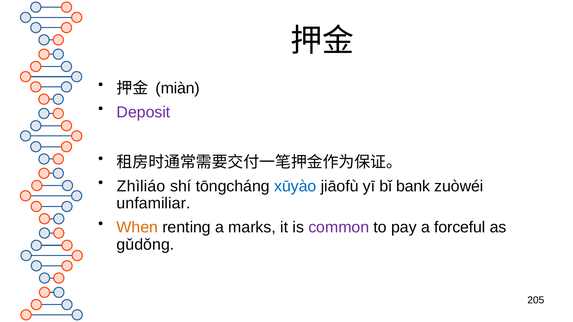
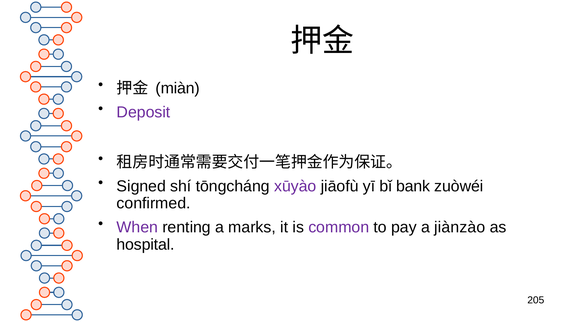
Zhìliáo: Zhìliáo -> Signed
xūyào colour: blue -> purple
unfamiliar: unfamiliar -> confirmed
When colour: orange -> purple
forceful: forceful -> jiànzào
gǔdǒng: gǔdǒng -> hospital
